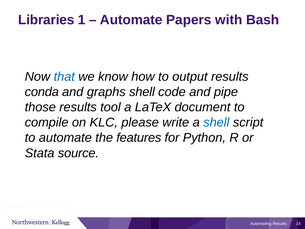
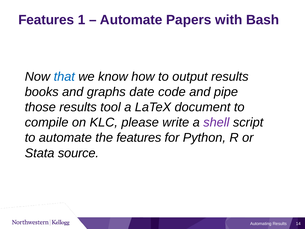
Libraries at (46, 20): Libraries -> Features
conda: conda -> books
graphs shell: shell -> date
shell at (216, 122) colour: blue -> purple
